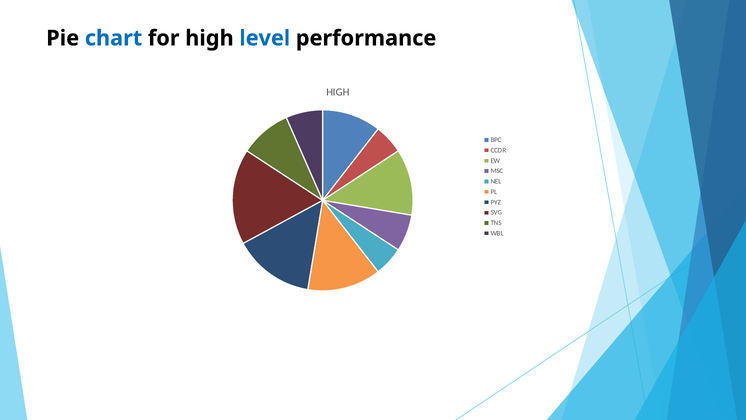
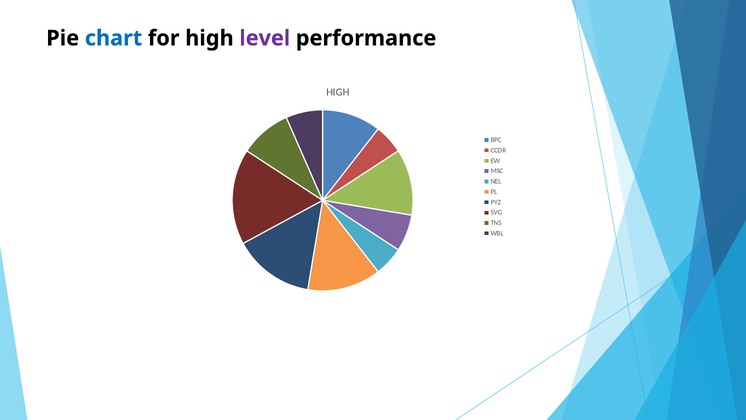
level colour: blue -> purple
